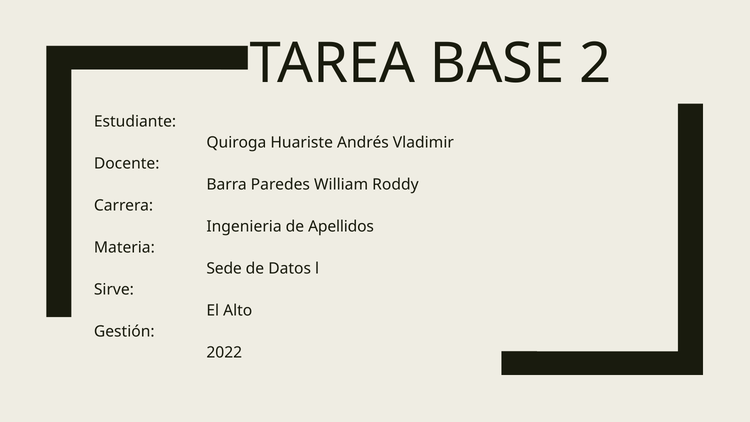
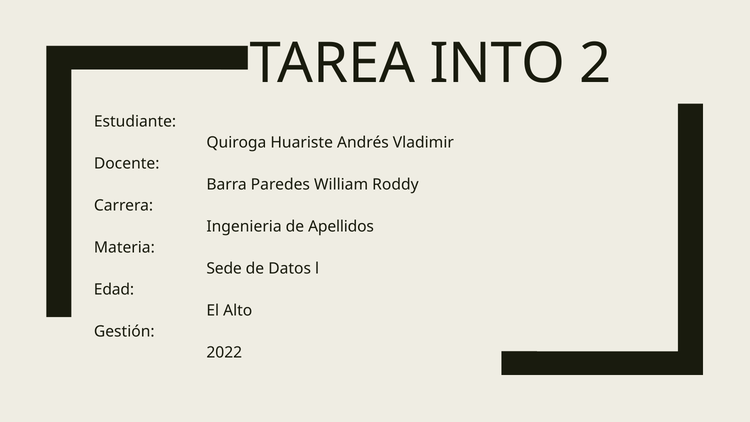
BASE: BASE -> INTO
Sirve: Sirve -> Edad
